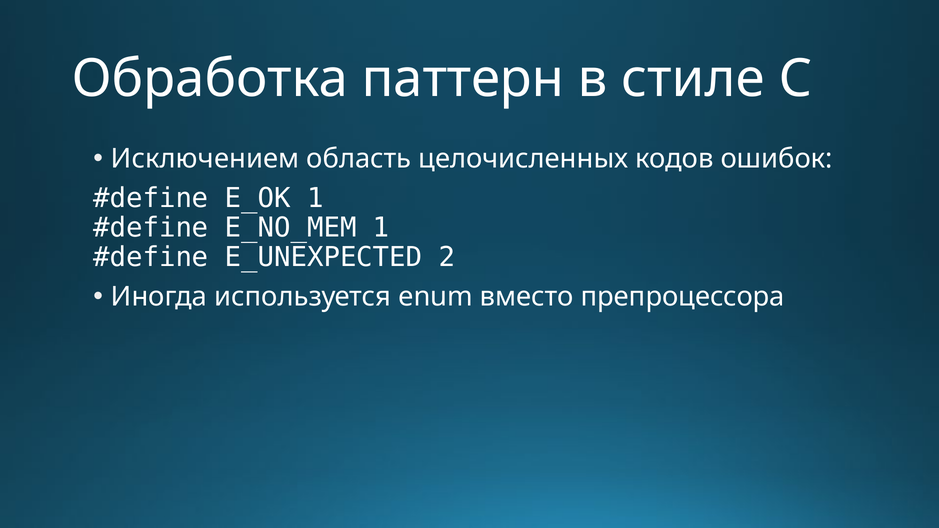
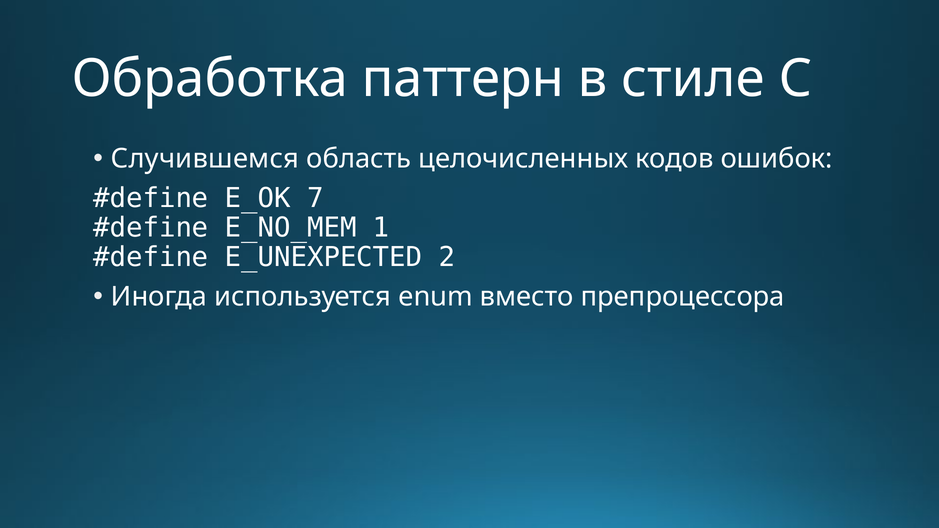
Исключением: Исключением -> Случившемся
E_OK 1: 1 -> 7
